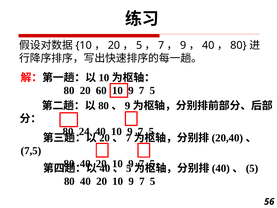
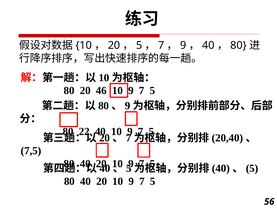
60: 60 -> 46
24: 24 -> 22
